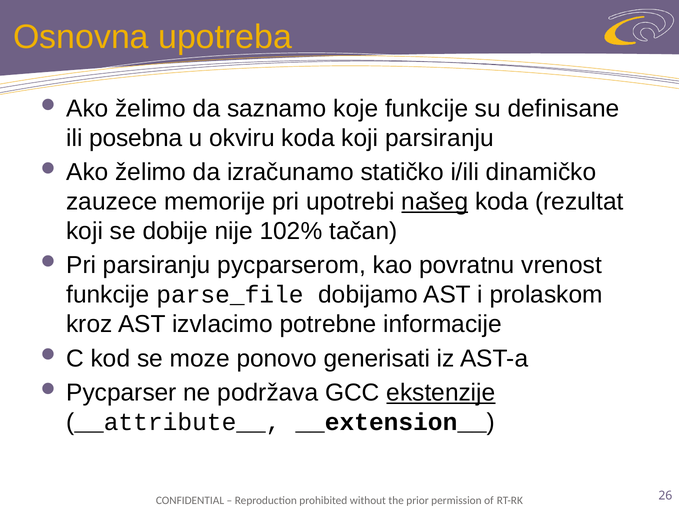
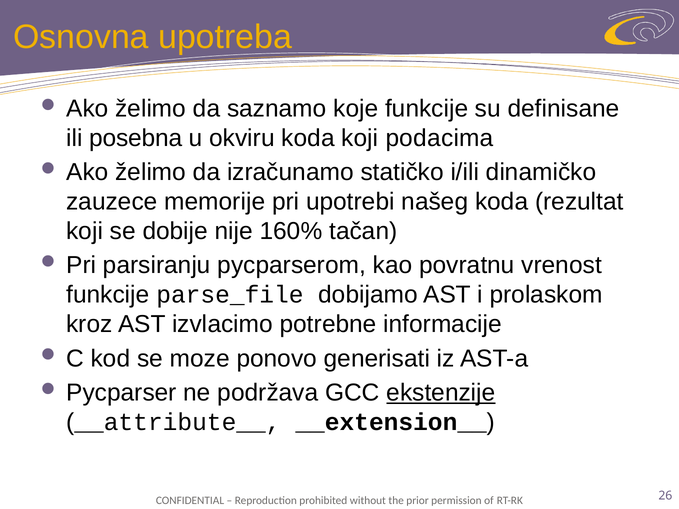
koji parsiranju: parsiranju -> podacima
našeg underline: present -> none
102%: 102% -> 160%
